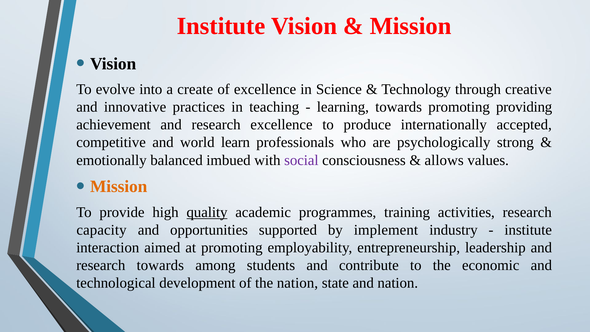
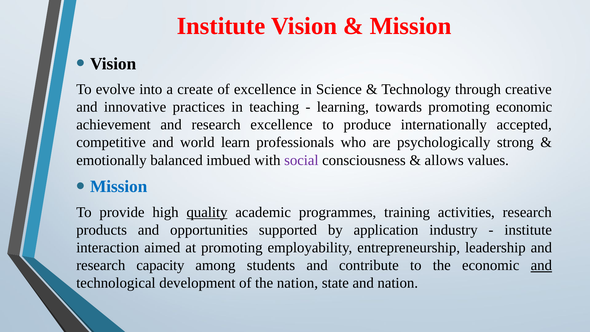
promoting providing: providing -> economic
Mission at (119, 187) colour: orange -> blue
capacity: capacity -> products
implement: implement -> application
research towards: towards -> capacity
and at (541, 265) underline: none -> present
